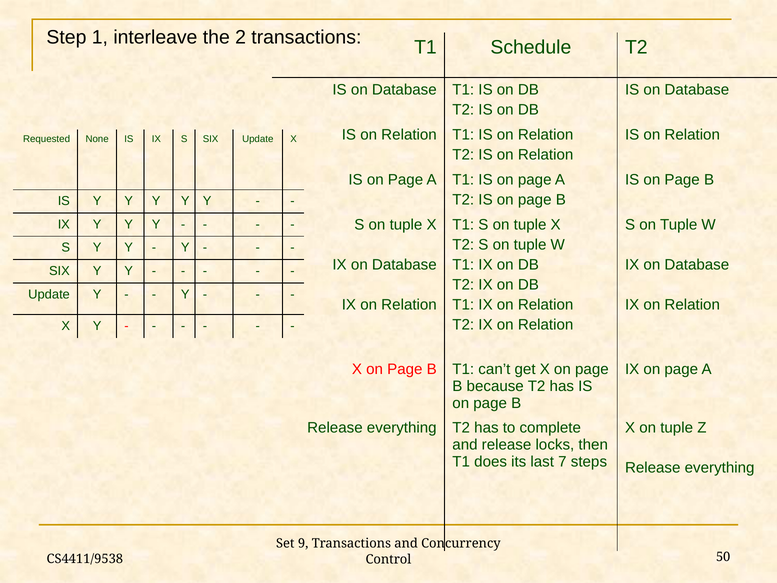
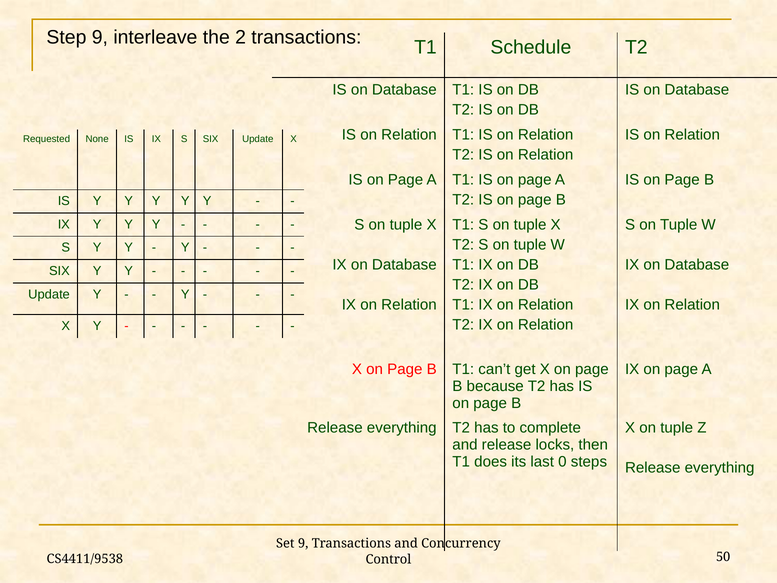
Step 1: 1 -> 9
7: 7 -> 0
